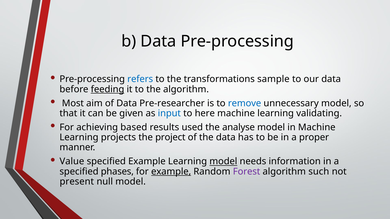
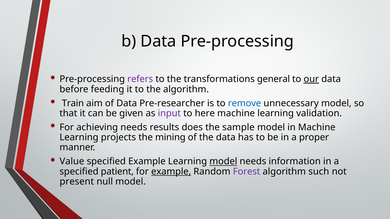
refers colour: blue -> purple
sample: sample -> general
our underline: none -> present
feeding underline: present -> none
Most: Most -> Train
input colour: blue -> purple
validating: validating -> validation
achieving based: based -> needs
used: used -> does
analyse: analyse -> sample
project: project -> mining
phases: phases -> patient
